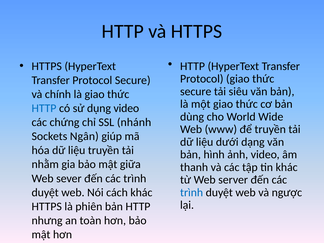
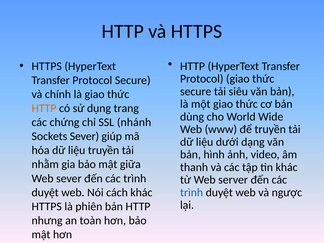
HTTP at (44, 108) colour: blue -> orange
dụng video: video -> trang
Sockets Ngân: Ngân -> Sever
